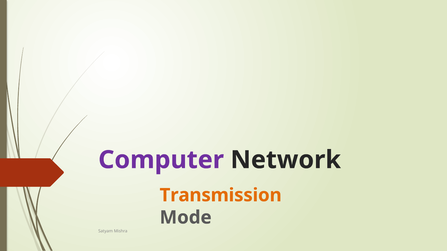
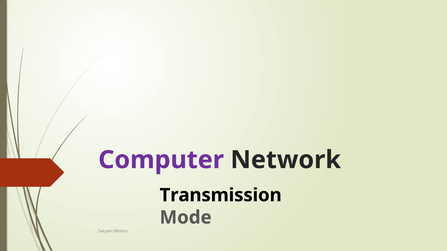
Transmission colour: orange -> black
